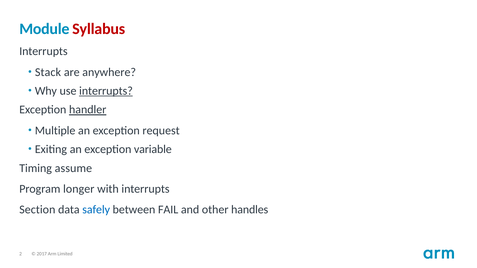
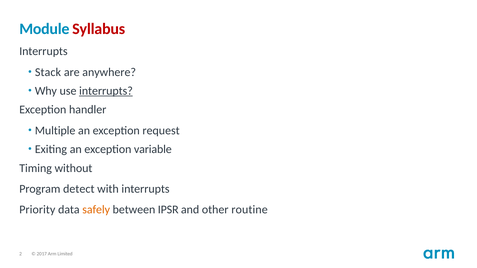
handler underline: present -> none
assume: assume -> without
longer: longer -> detect
Section: Section -> Priority
safely colour: blue -> orange
FAIL: FAIL -> IPSR
handles: handles -> routine
